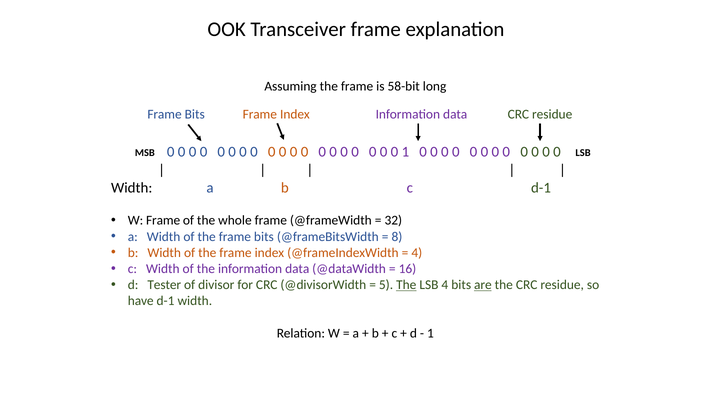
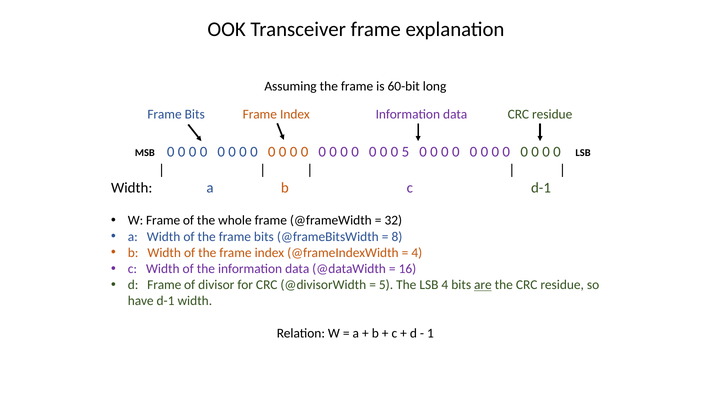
58-bit: 58-bit -> 60-bit
0 1: 1 -> 5
d Tester: Tester -> Frame
The at (406, 285) underline: present -> none
